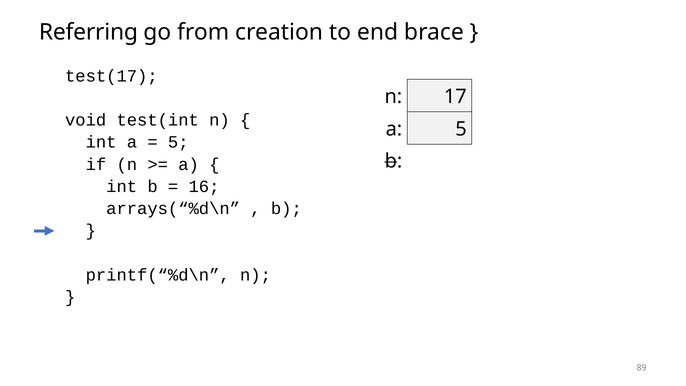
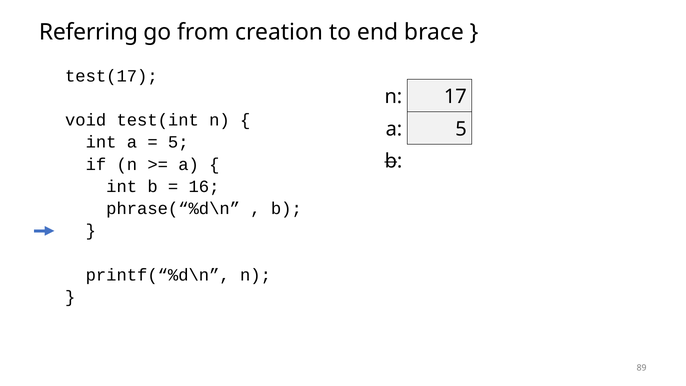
arrays(“%d\n: arrays(“%d\n -> phrase(“%d\n
